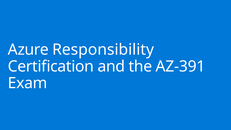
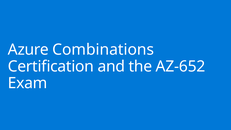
Responsibility: Responsibility -> Combinations
AZ-391: AZ-391 -> AZ-652
